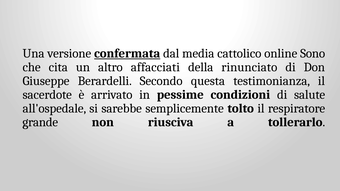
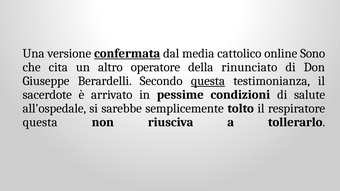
affacciati: affacciati -> operatore
questa at (208, 81) underline: none -> present
grande at (40, 122): grande -> questa
